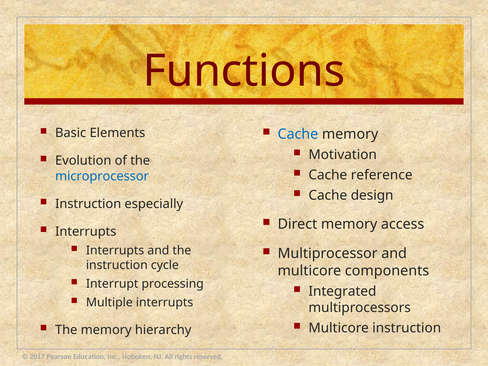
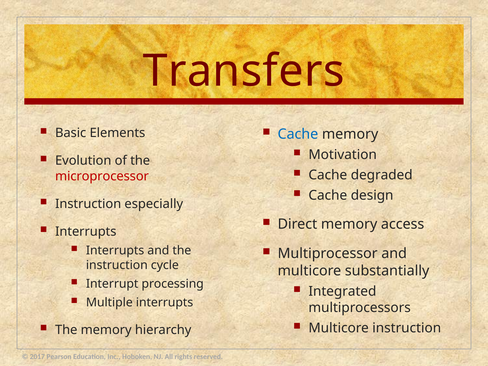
Functions: Functions -> Transfers
reference: reference -> degraded
microprocessor colour: blue -> red
components: components -> substantially
